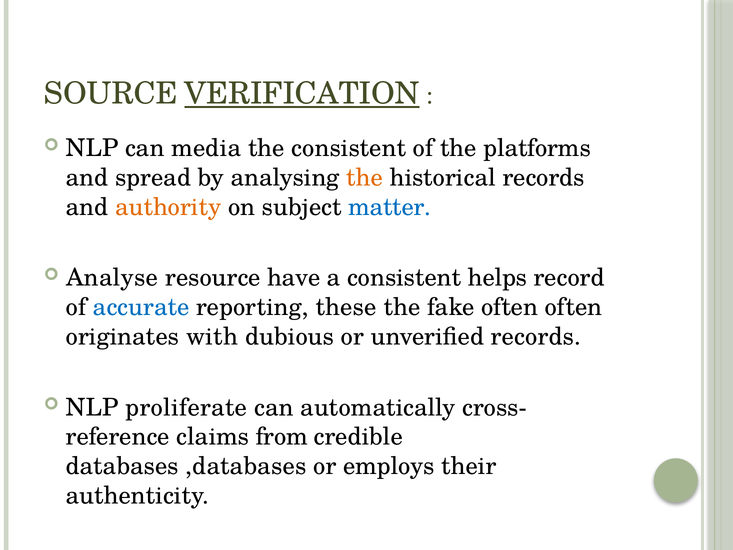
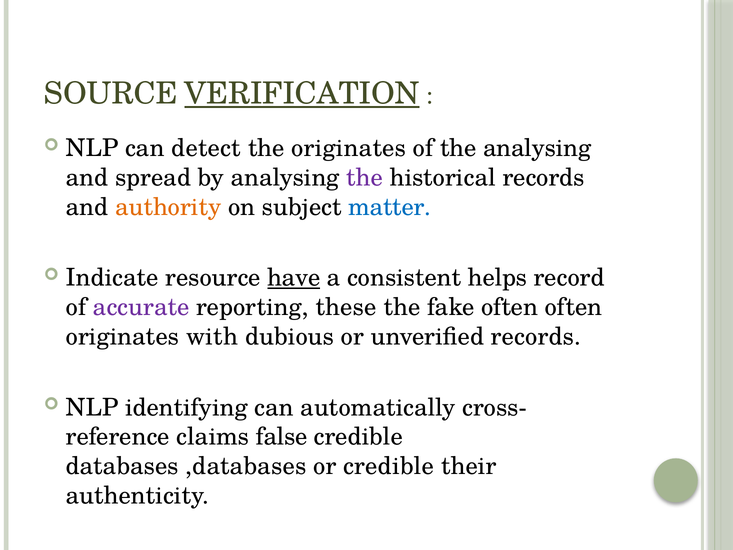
media: media -> detect
the consistent: consistent -> originates
the platforms: platforms -> analysing
the at (365, 178) colour: orange -> purple
Analyse: Analyse -> Indicate
have underline: none -> present
accurate colour: blue -> purple
proliferate: proliferate -> identifying
from: from -> false
or employs: employs -> credible
